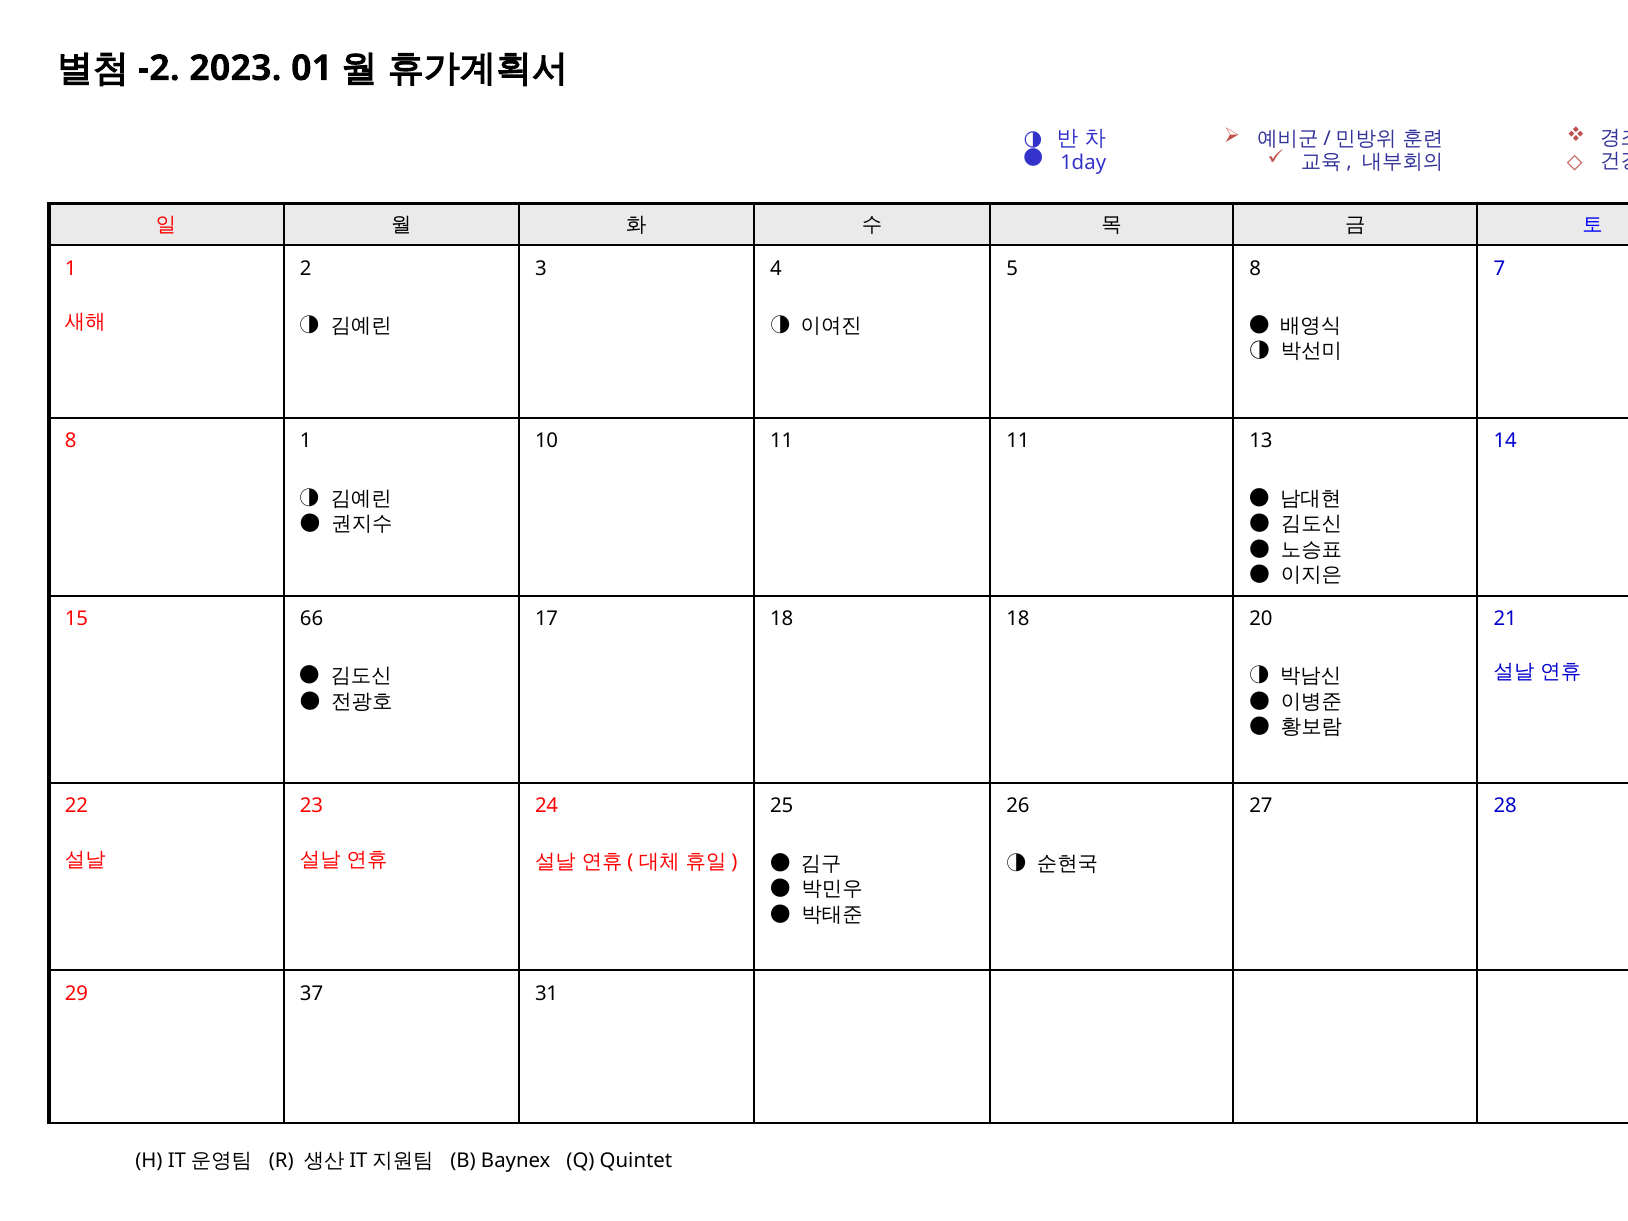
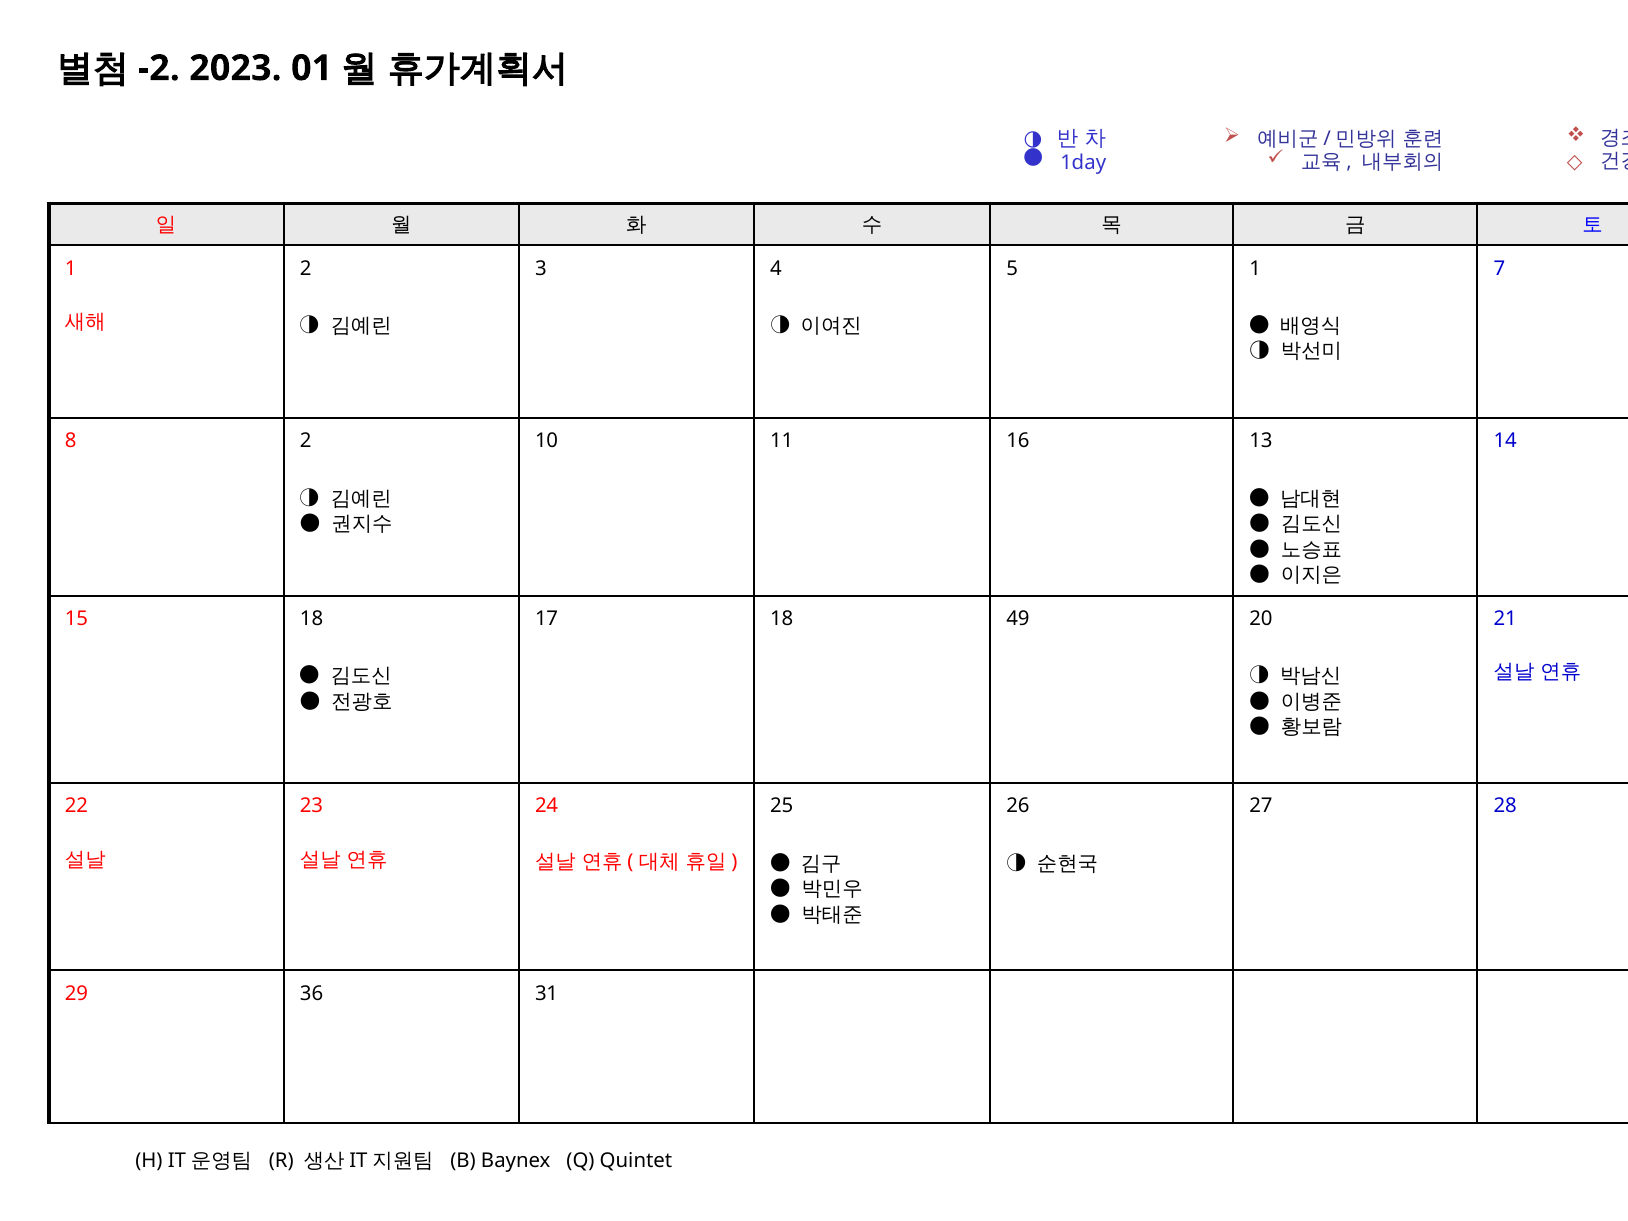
5 8: 8 -> 1
8 1: 1 -> 2
11 11: 11 -> 16
15 66: 66 -> 18
18 18: 18 -> 49
37: 37 -> 36
